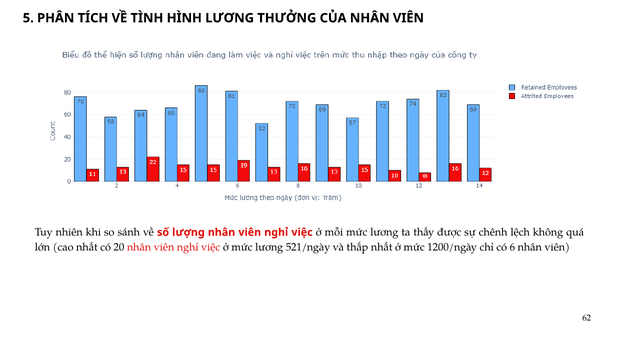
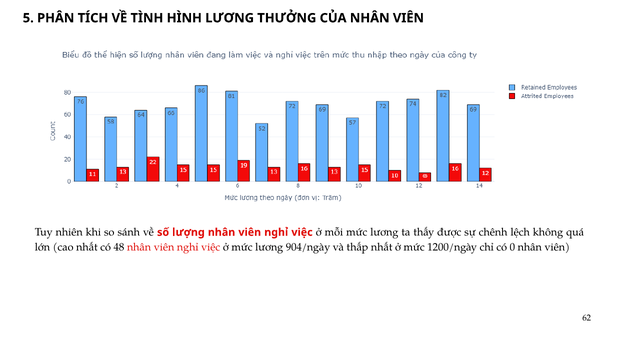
20: 20 -> 48
521/ngày: 521/ngày -> 904/ngày
6: 6 -> 0
